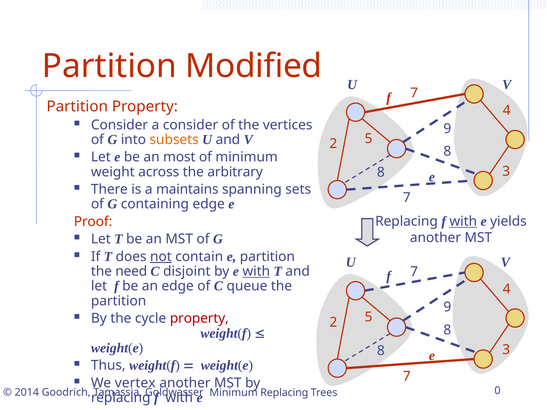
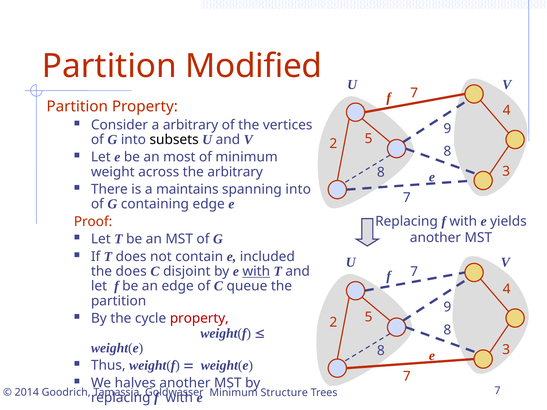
a consider: consider -> arbitrary
subsets colour: orange -> black
spanning sets: sets -> into
with at (463, 222) underline: present -> none
not underline: present -> none
e partition: partition -> included
the need: need -> does
vertex: vertex -> halves
Minimum Replacing: Replacing -> Structure
Trees 0: 0 -> 7
